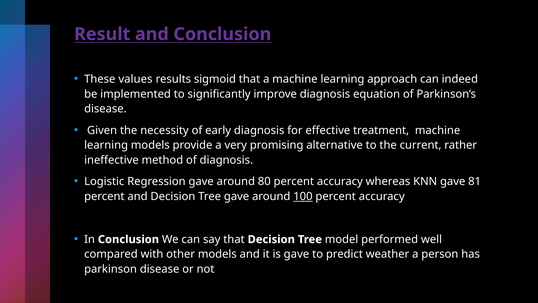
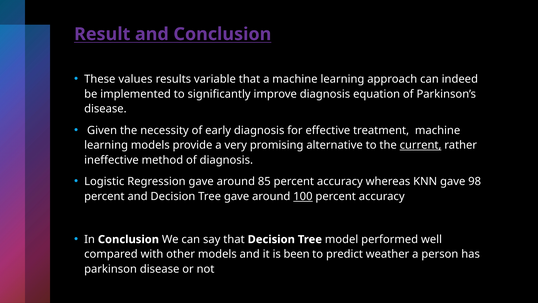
sigmoid: sigmoid -> variable
current underline: none -> present
80: 80 -> 85
81: 81 -> 98
is gave: gave -> been
